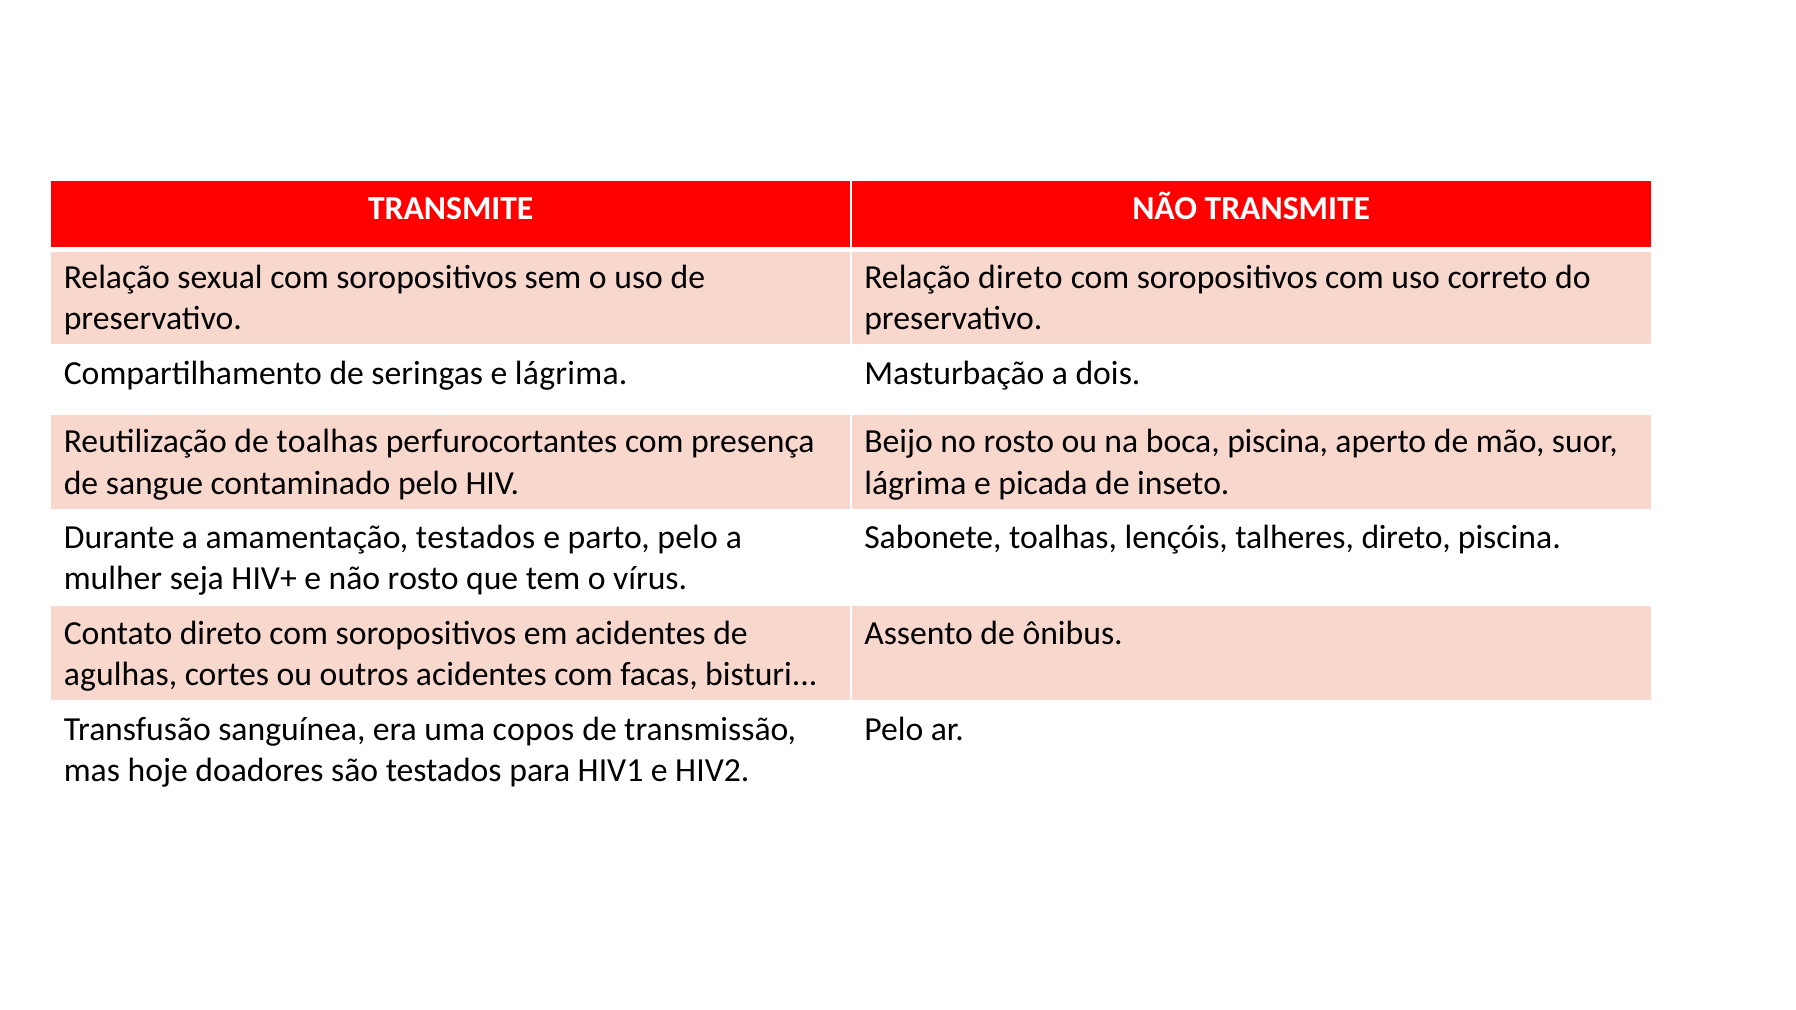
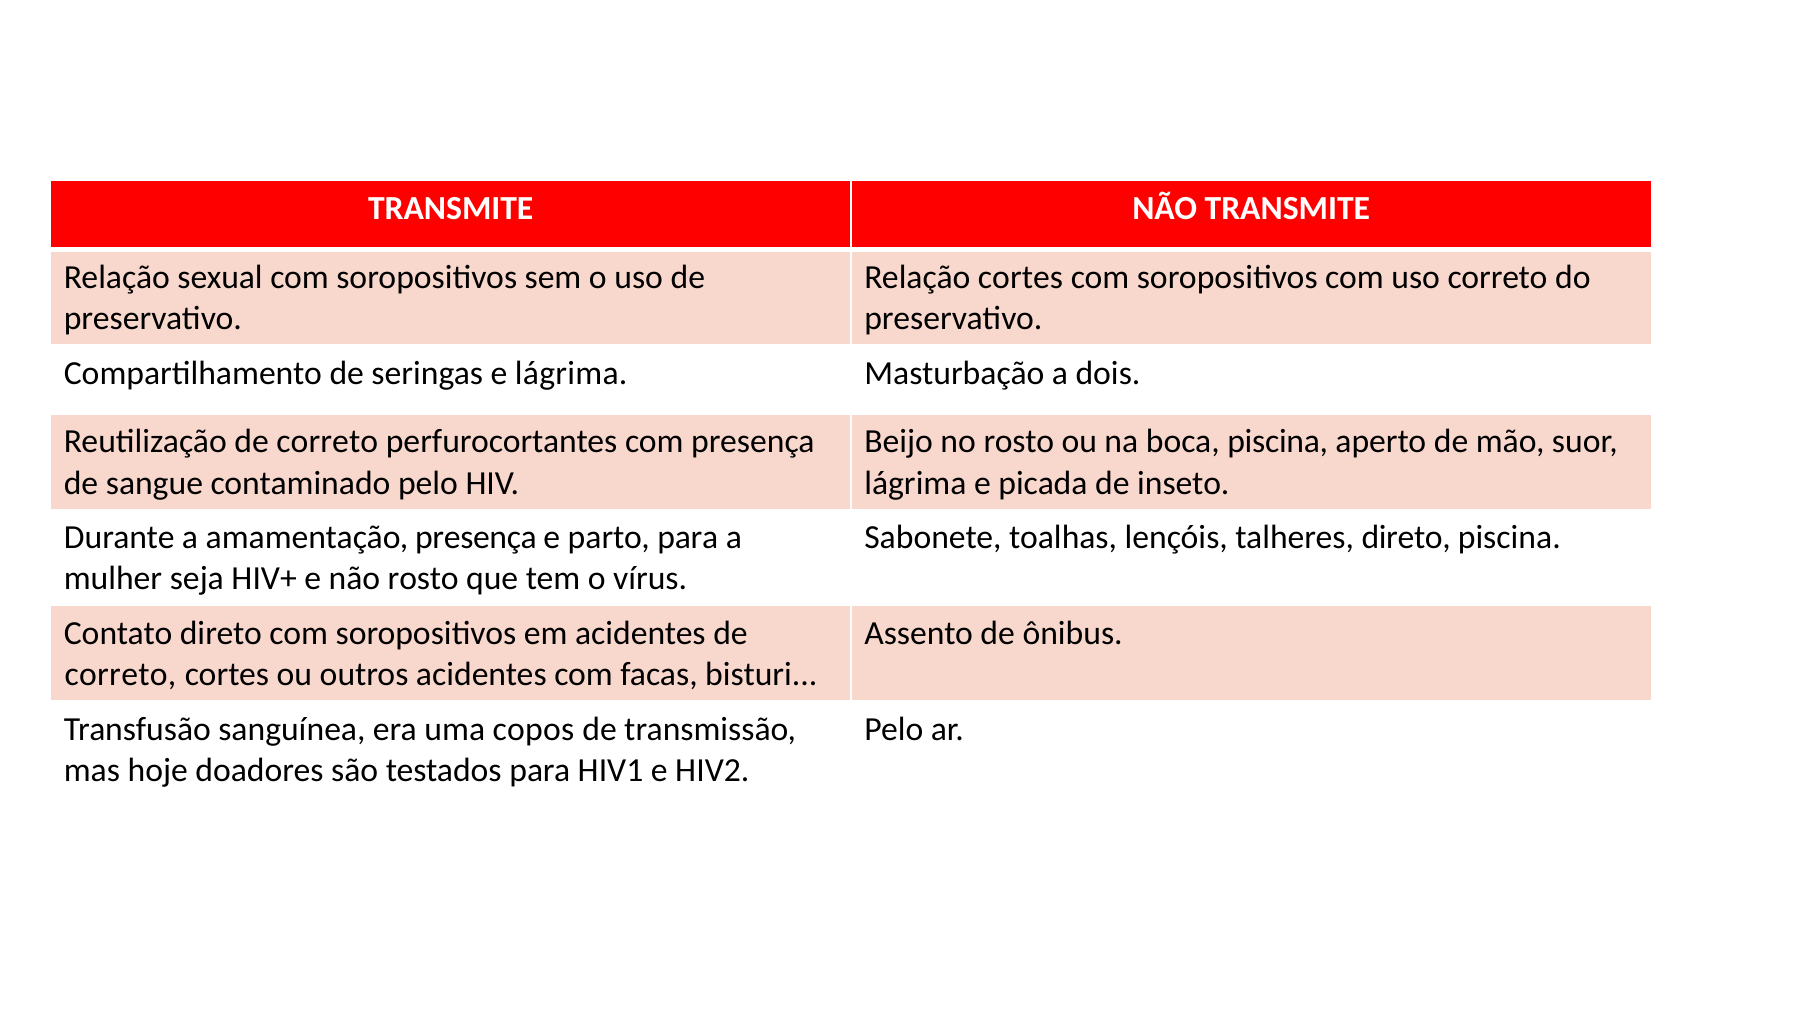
Relação direto: direto -> cortes
Reutilização de toalhas: toalhas -> correto
amamentação testados: testados -> presença
parto pelo: pelo -> para
agulhas at (121, 674): agulhas -> correto
